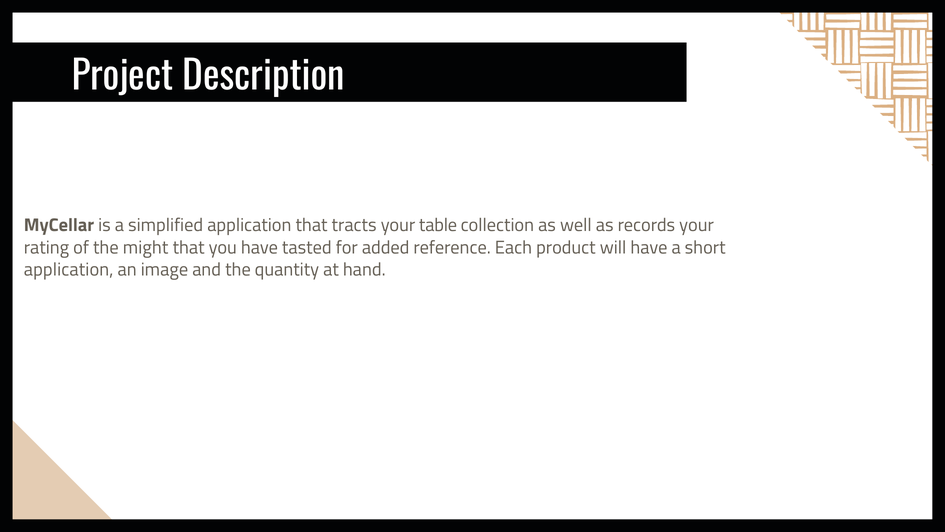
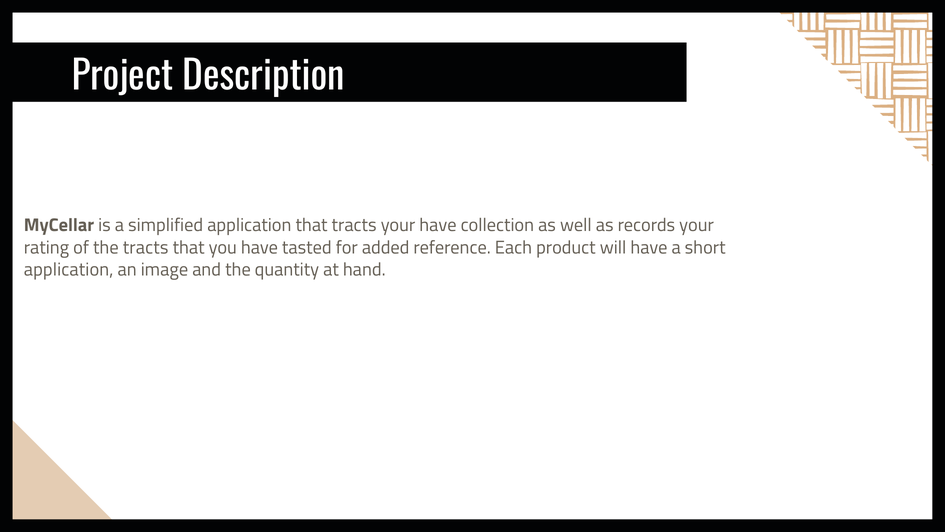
your table: table -> have
the might: might -> tracts
